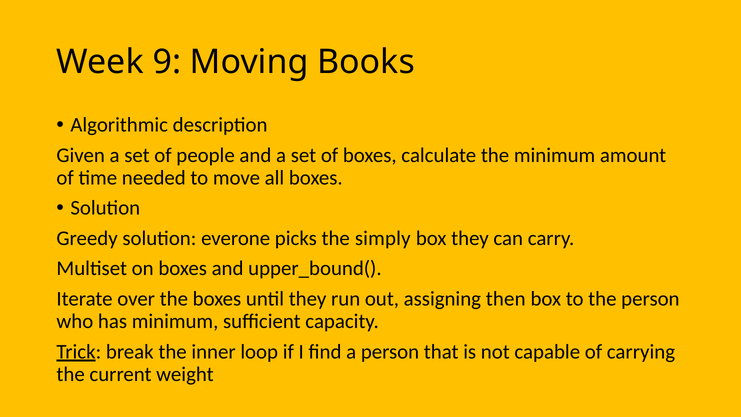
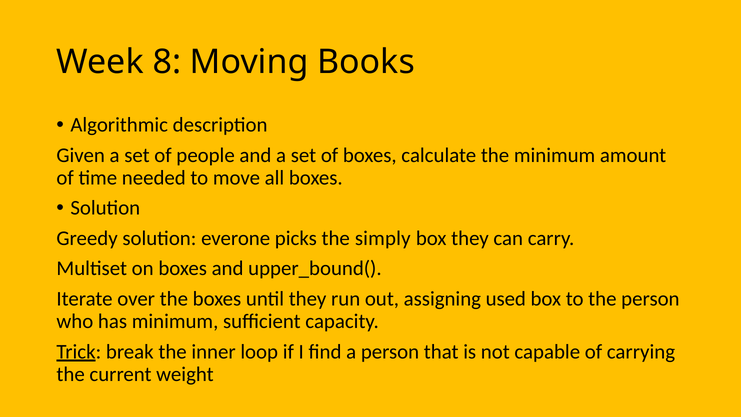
9: 9 -> 8
then: then -> used
